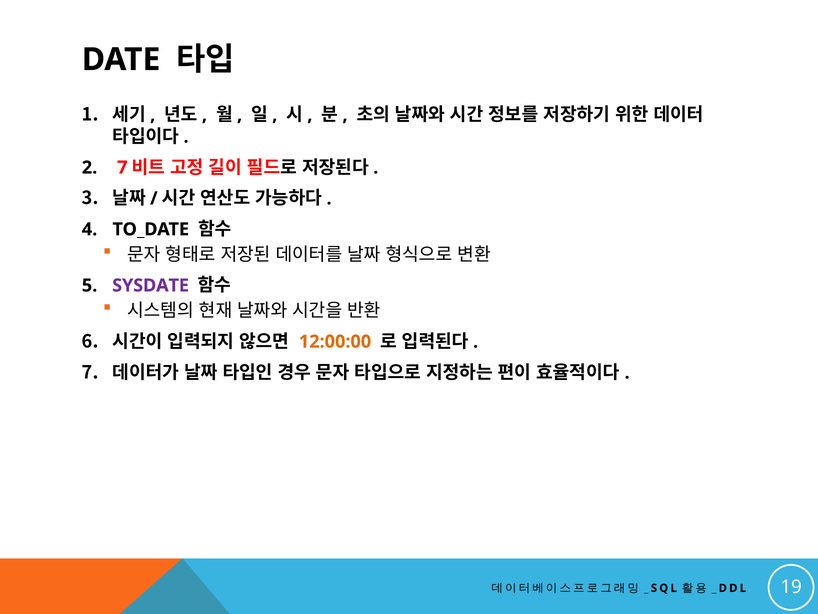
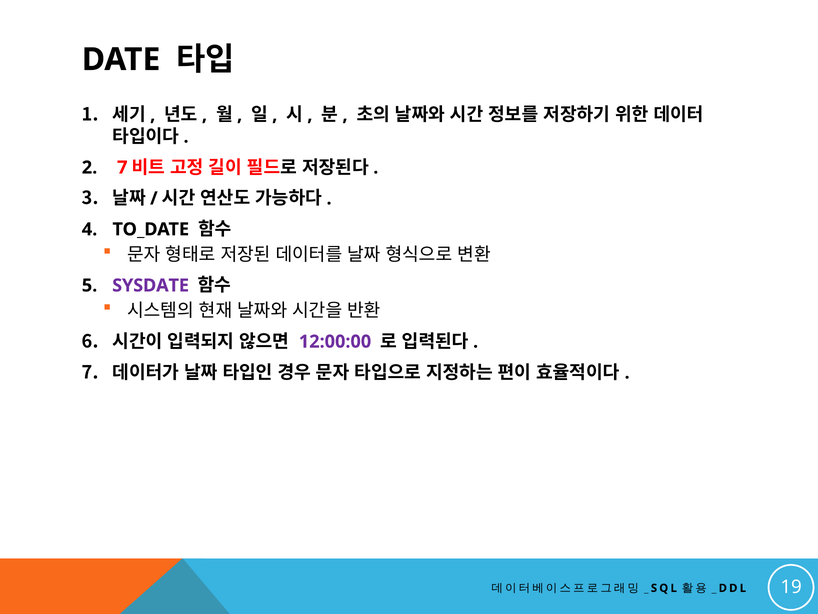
12:00:00 colour: orange -> purple
